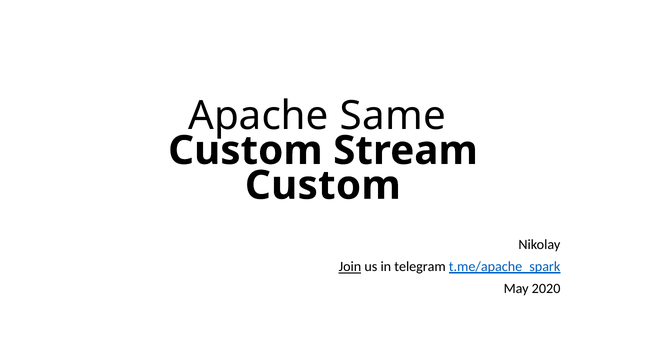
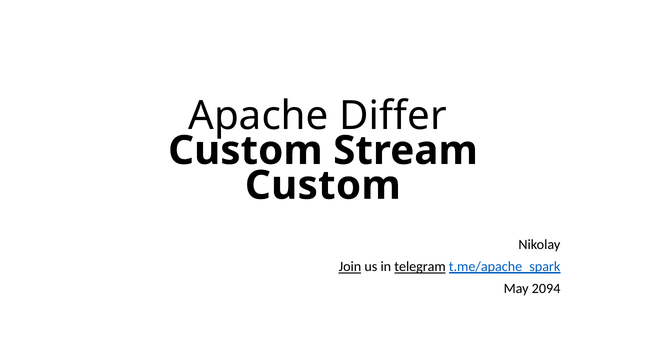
Same: Same -> Differ
telegram underline: none -> present
2020: 2020 -> 2094
